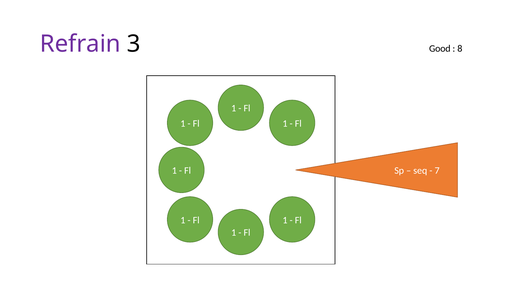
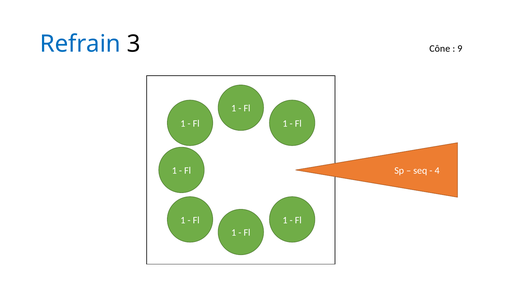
Refrain colour: purple -> blue
Good: Good -> Cône
8: 8 -> 9
7: 7 -> 4
